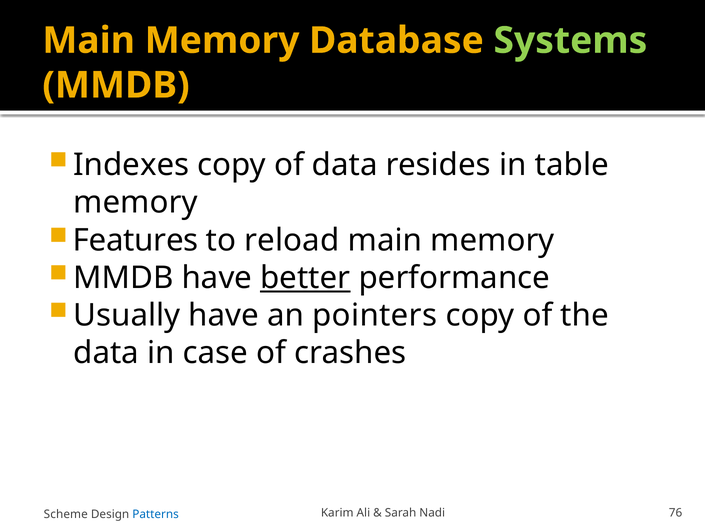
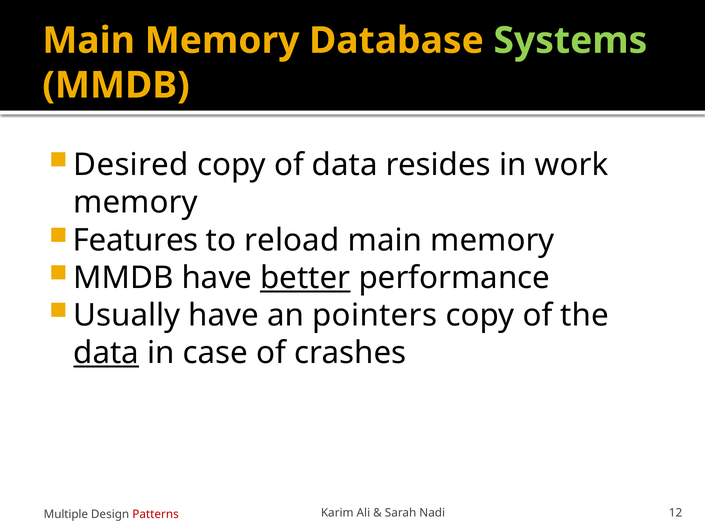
Indexes: Indexes -> Desired
table: table -> work
data at (106, 353) underline: none -> present
76: 76 -> 12
Scheme: Scheme -> Multiple
Patterns colour: blue -> red
